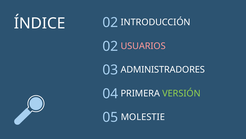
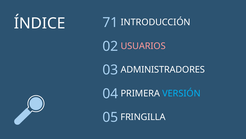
ÍNDICE 02: 02 -> 71
VERSIÓN colour: light green -> light blue
MOLESTIE: MOLESTIE -> FRINGILLA
